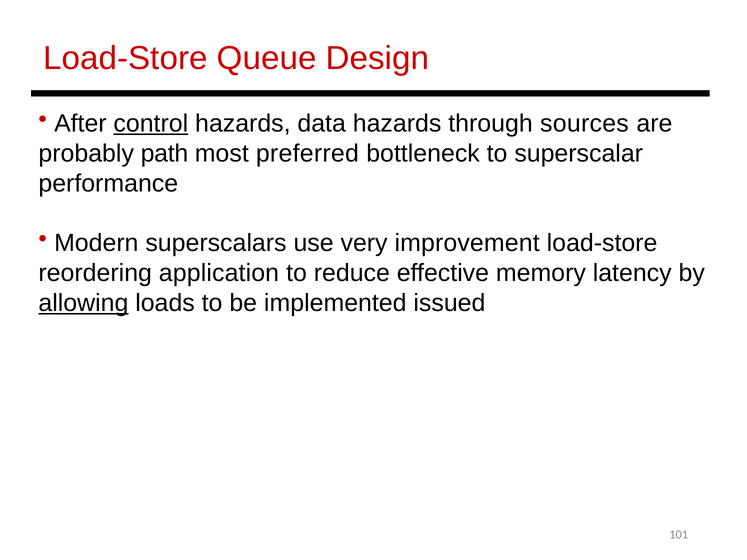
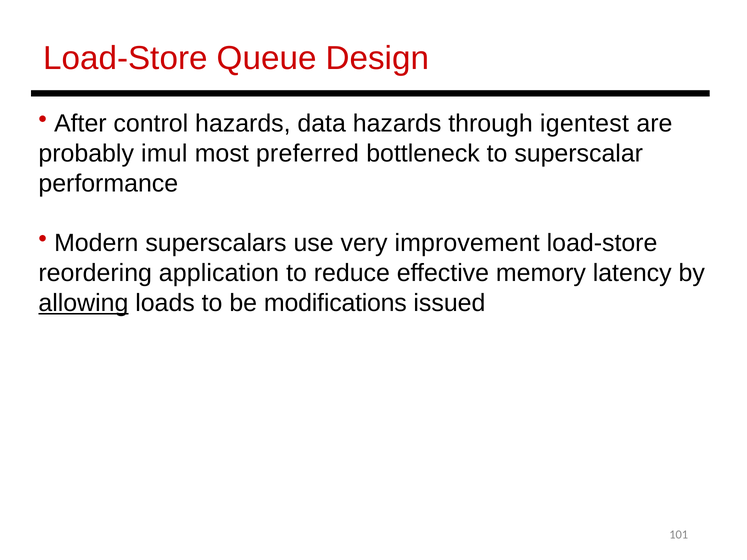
control underline: present -> none
sources: sources -> igentest
path: path -> imul
implemented: implemented -> modiﬁcations
